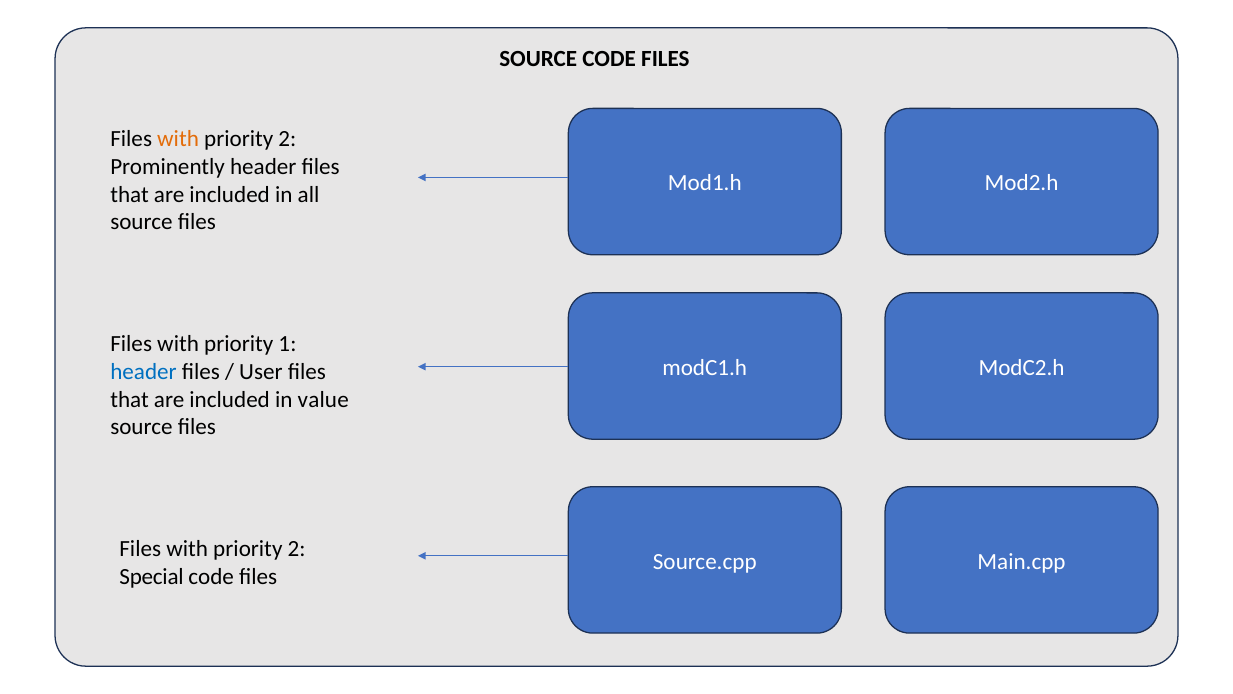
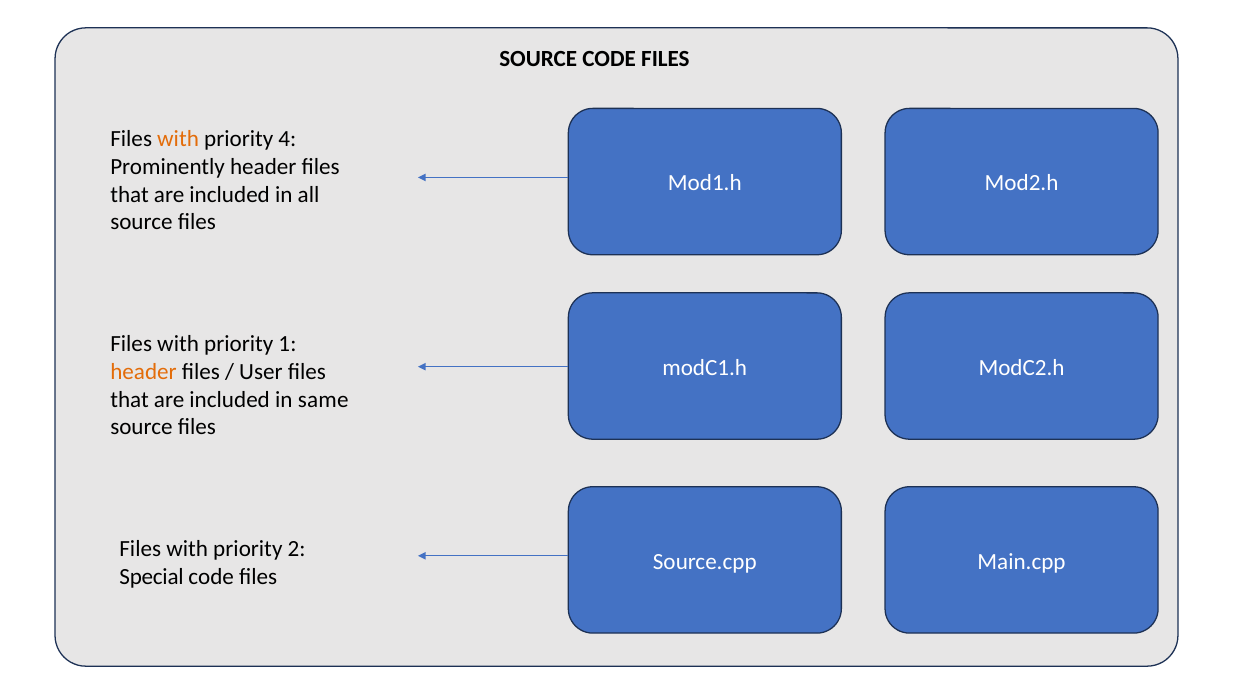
2 at (287, 139): 2 -> 4
header at (144, 372) colour: blue -> orange
value: value -> same
